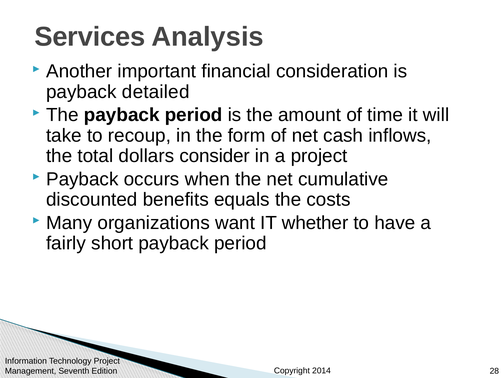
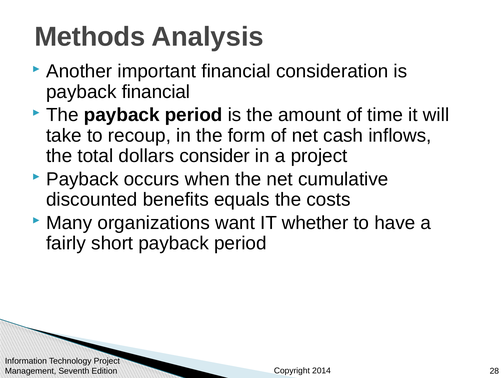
Services: Services -> Methods
payback detailed: detailed -> financial
